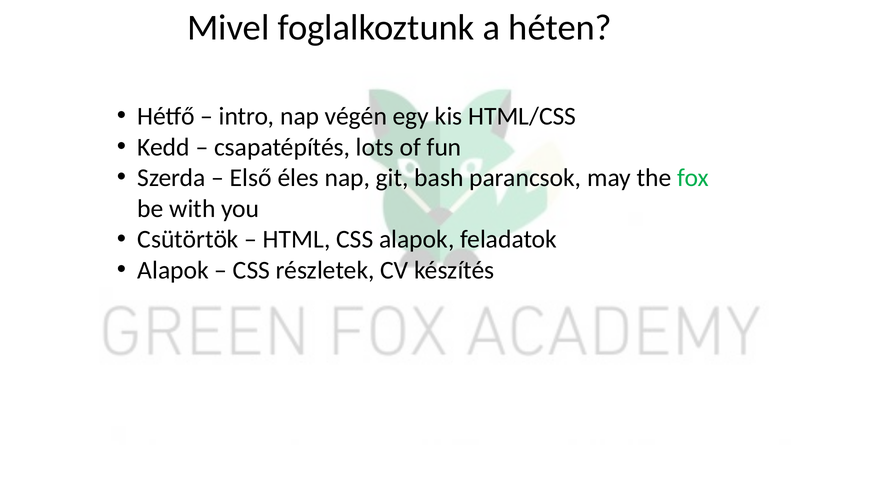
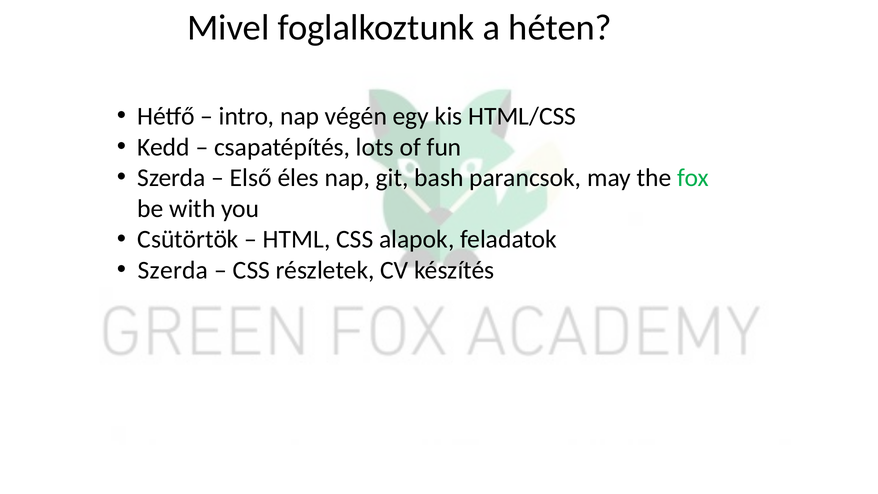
Alapok at (173, 270): Alapok -> Szerda
